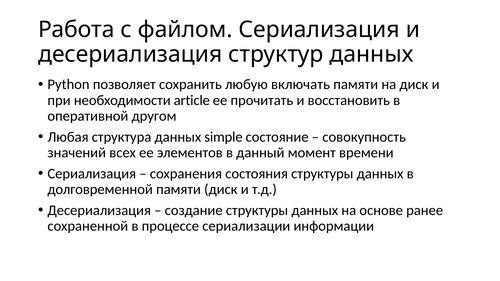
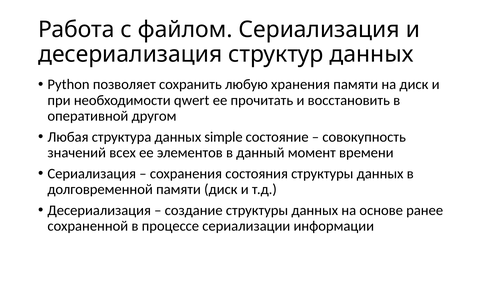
включать: включать -> хранения
article: article -> qwert
